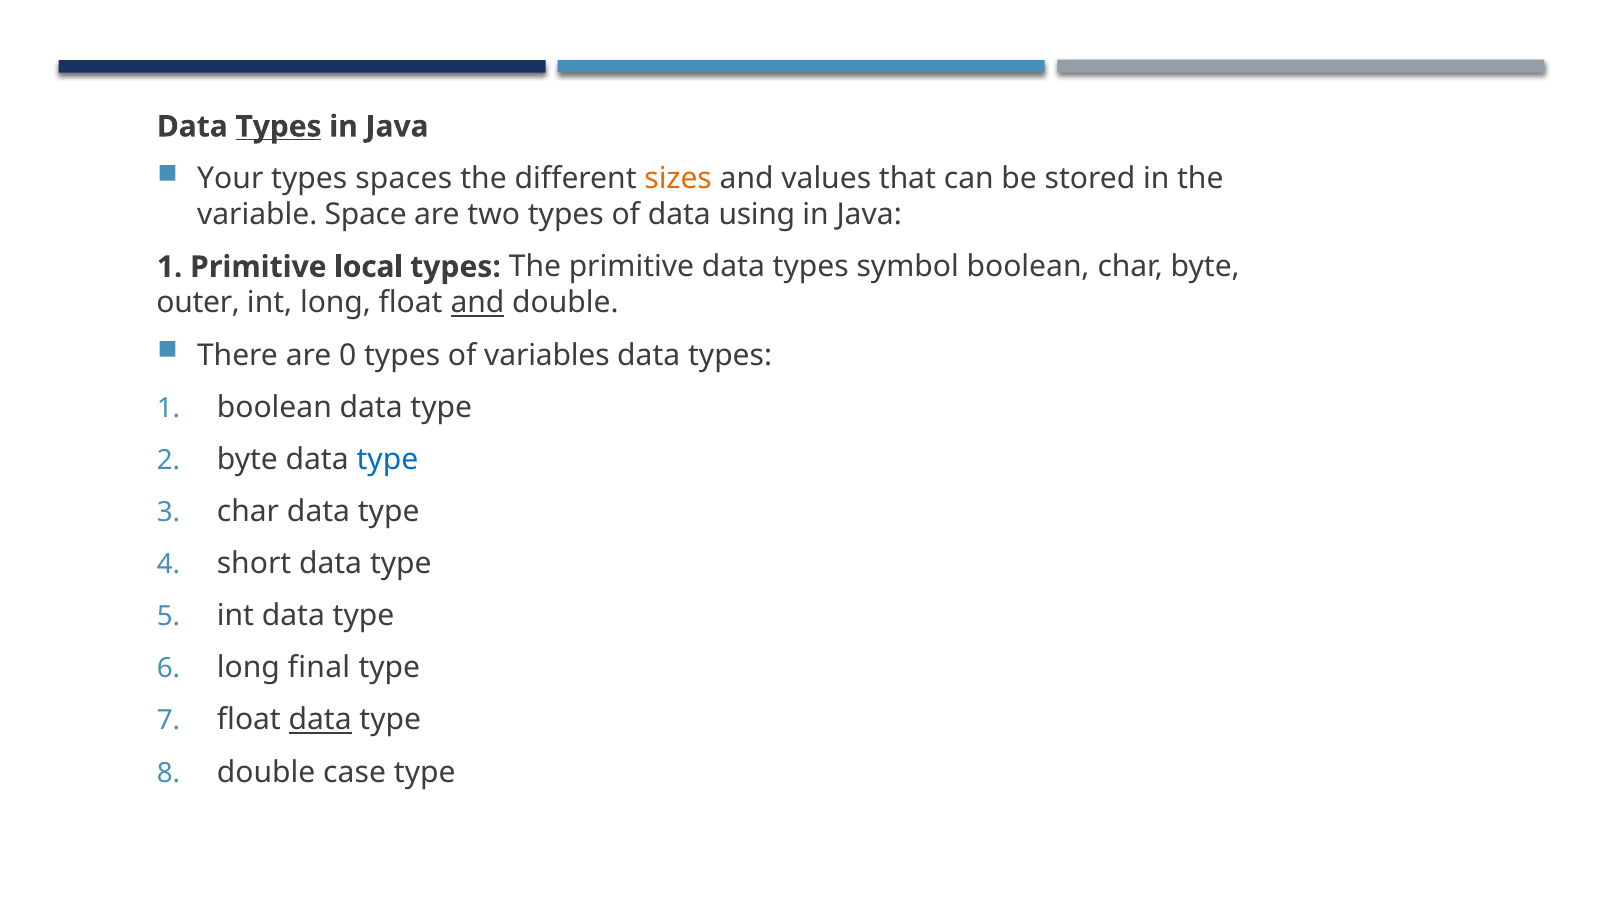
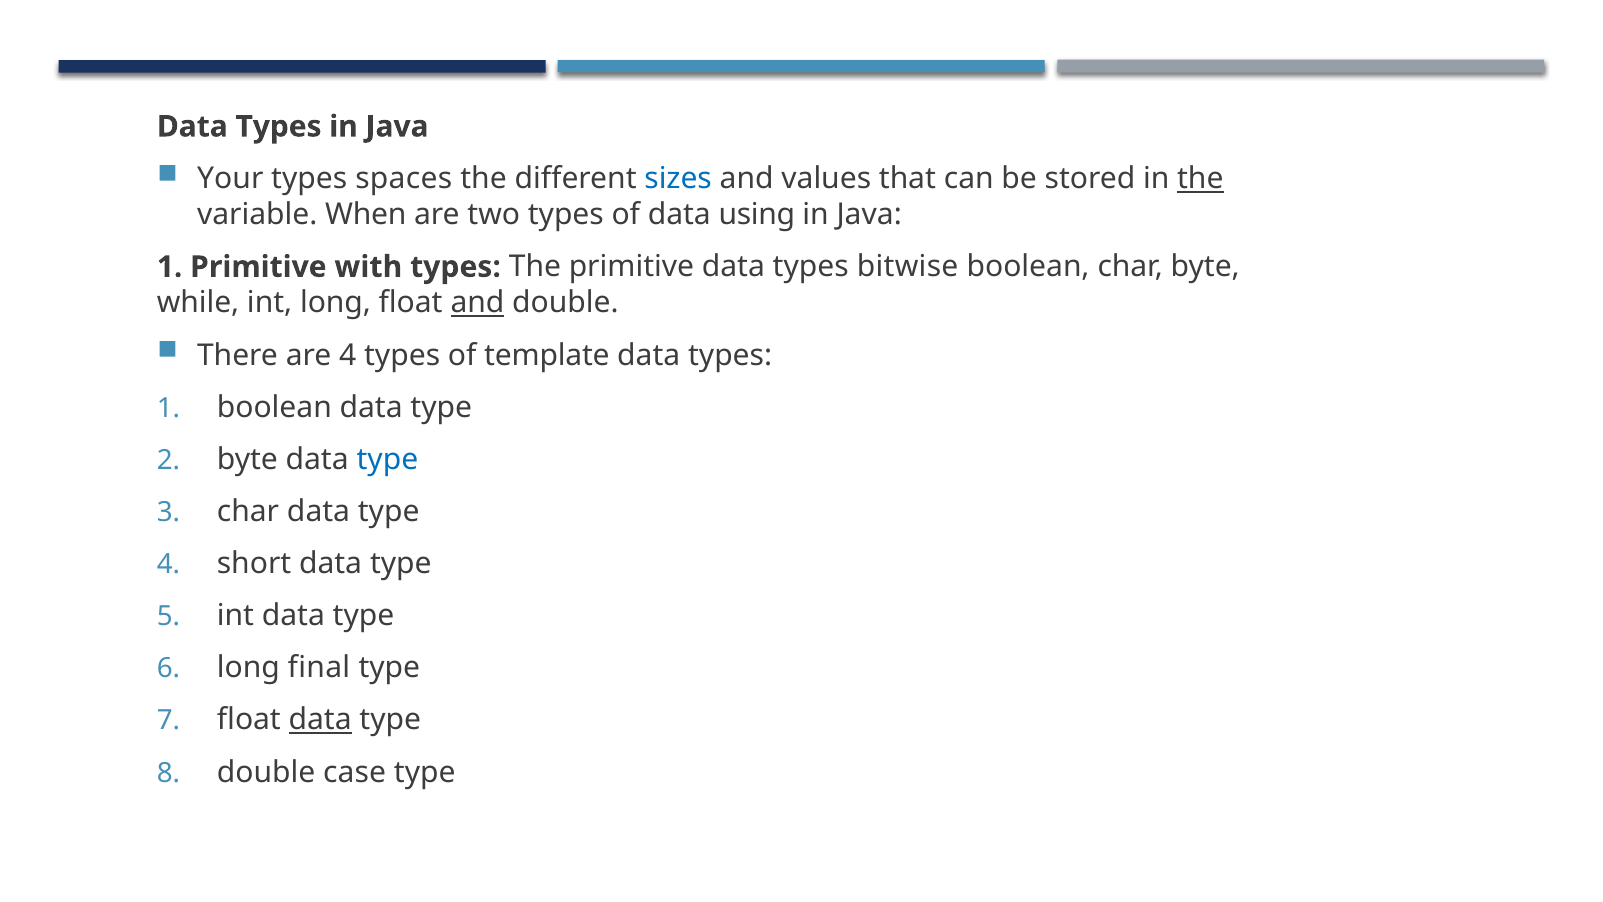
Types at (279, 127) underline: present -> none
sizes colour: orange -> blue
the at (1200, 179) underline: none -> present
Space: Space -> When
local: local -> with
symbol: symbol -> bitwise
outer: outer -> while
are 0: 0 -> 4
variables: variables -> template
